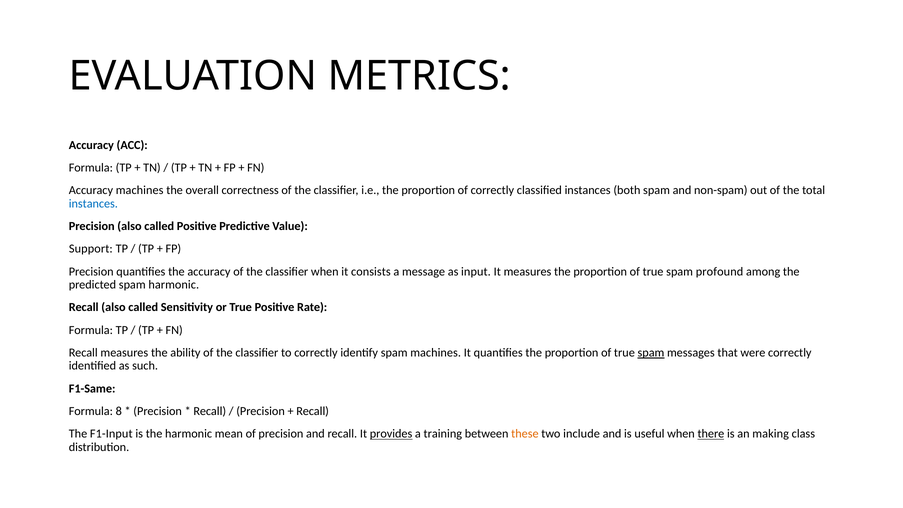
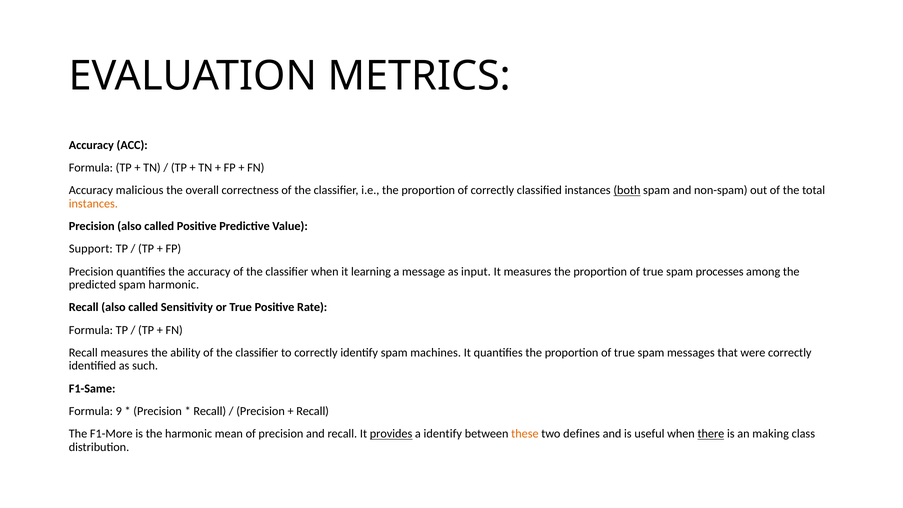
Accuracy machines: machines -> malicious
both underline: none -> present
instances at (93, 204) colour: blue -> orange
consists: consists -> learning
profound: profound -> processes
spam at (651, 353) underline: present -> none
8: 8 -> 9
F1-Input: F1-Input -> F1-More
a training: training -> identify
include: include -> defines
